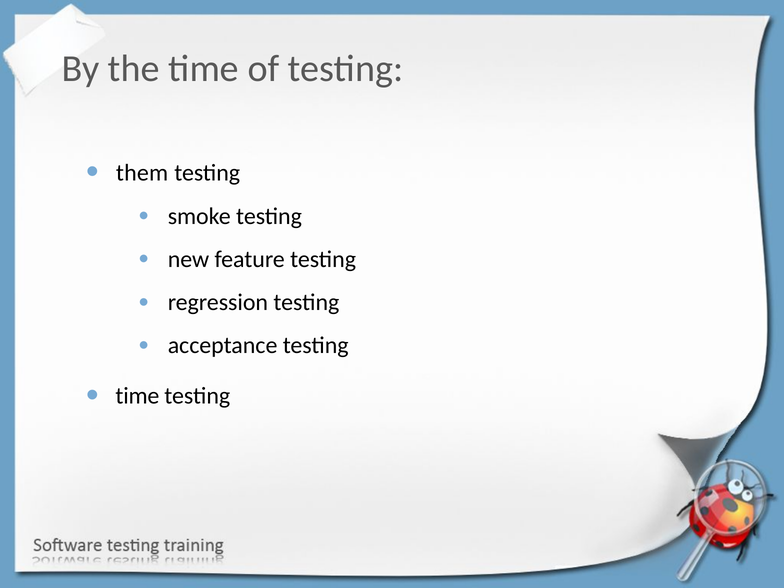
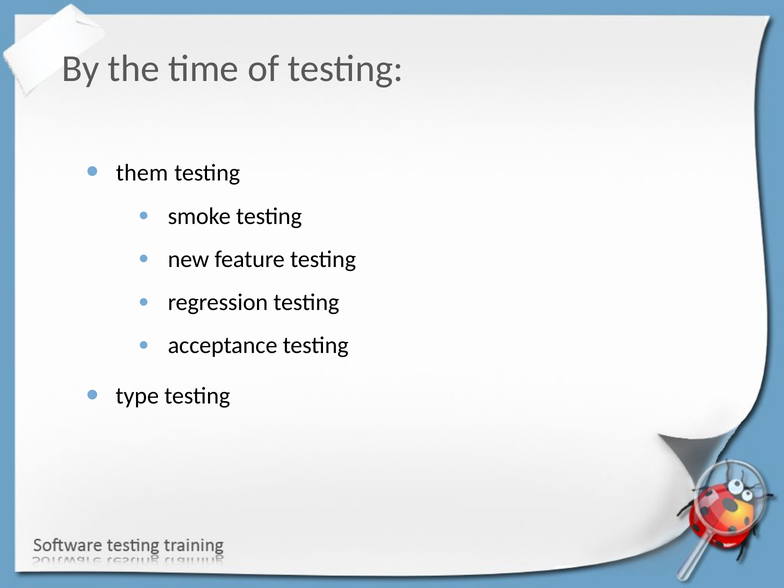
time at (137, 396): time -> type
